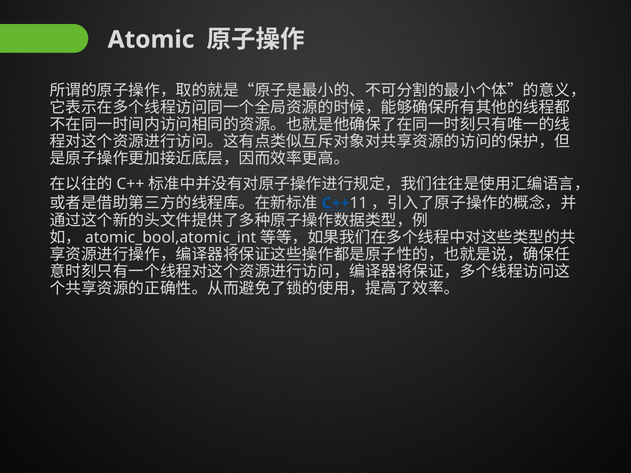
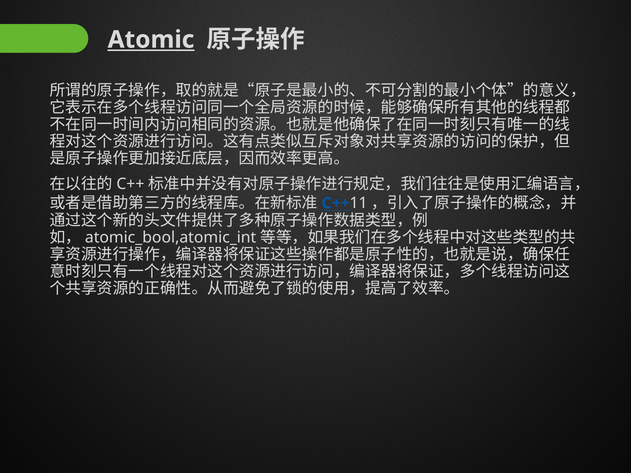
Atomic underline: none -> present
